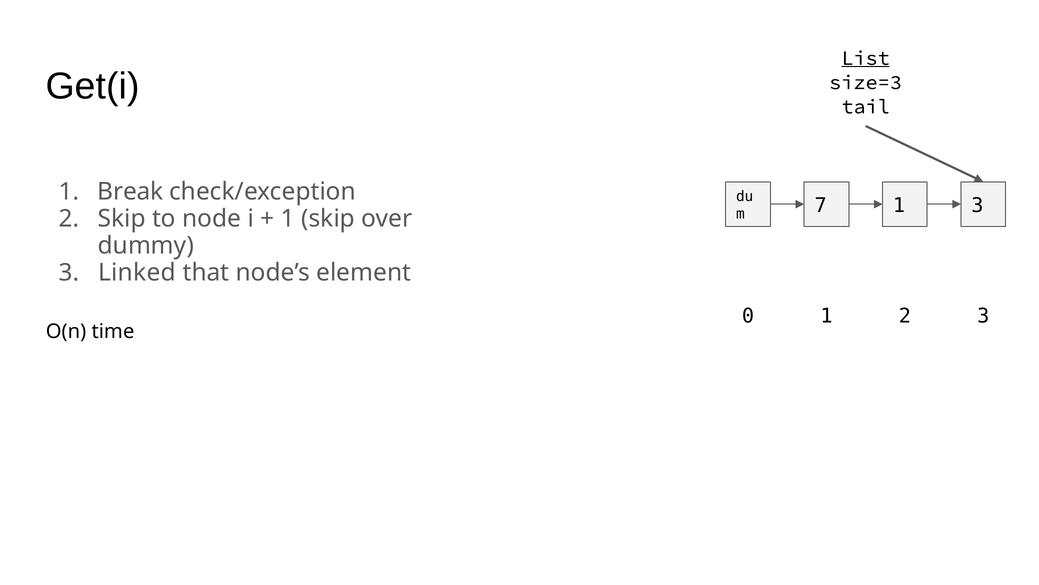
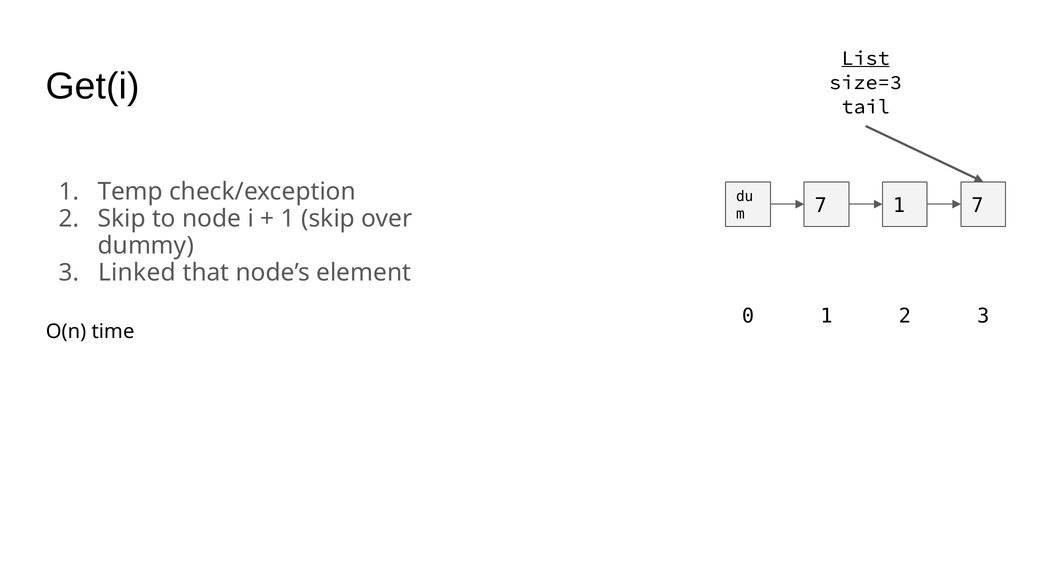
Break: Break -> Temp
1 3: 3 -> 7
